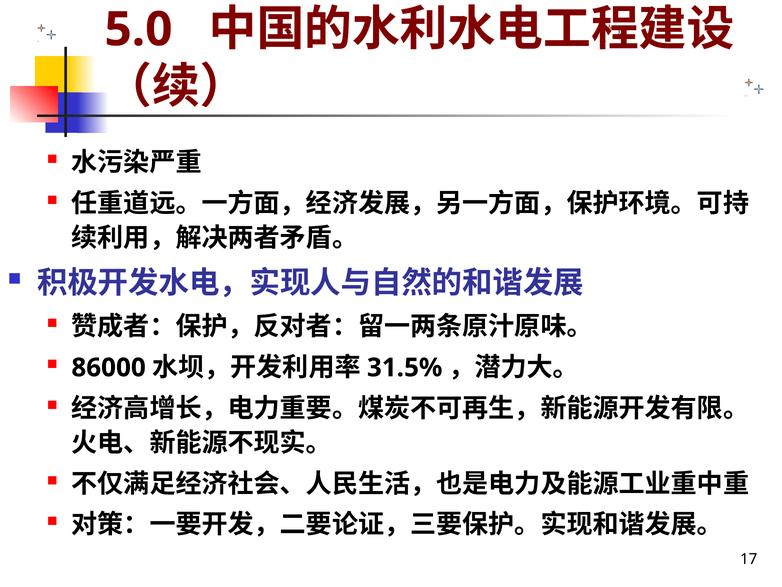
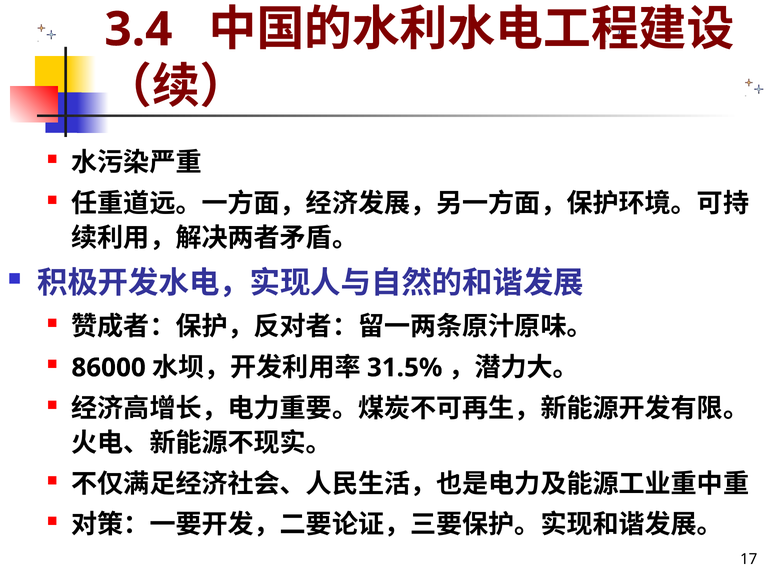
5.0: 5.0 -> 3.4
